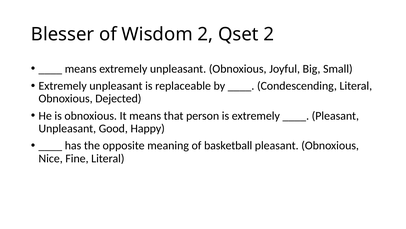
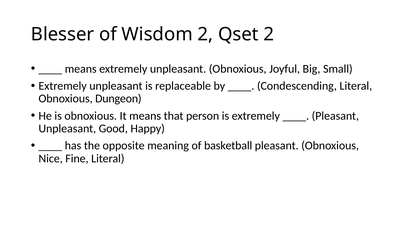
Dejected: Dejected -> Dungeon
